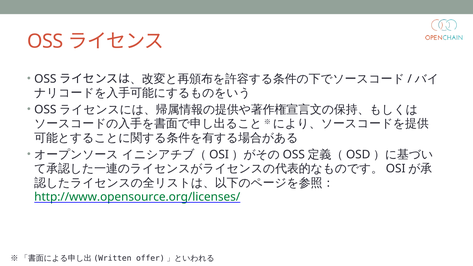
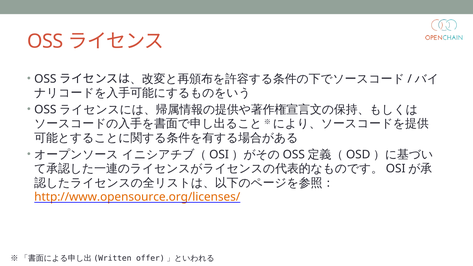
http://www.opensource.org/licenses/ colour: green -> orange
